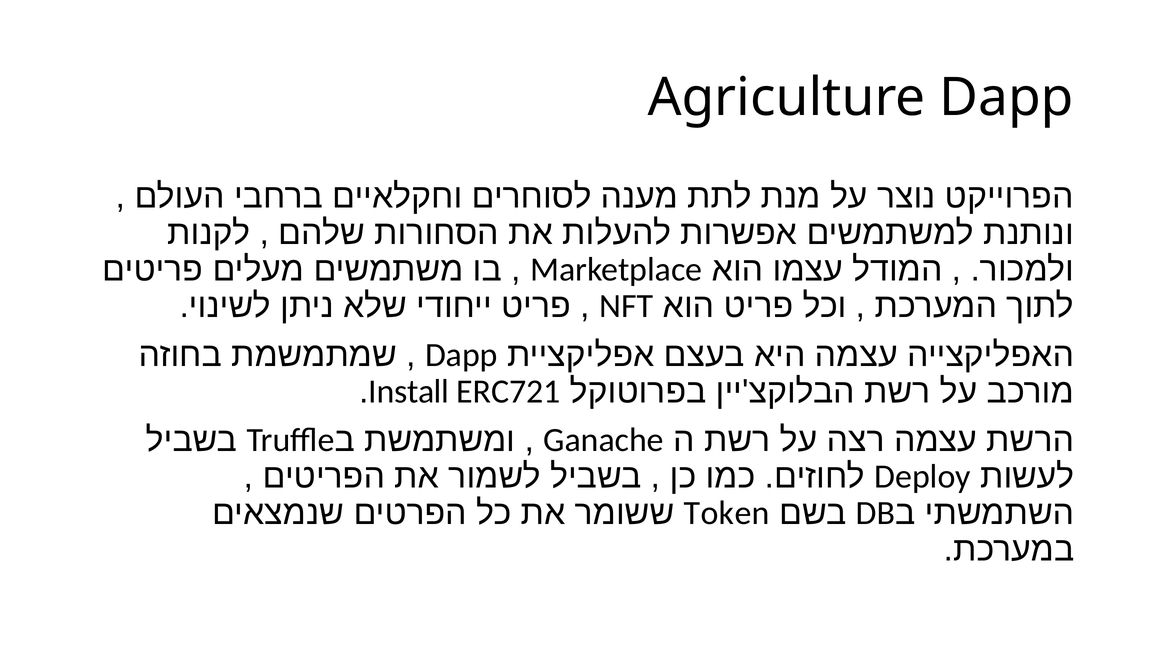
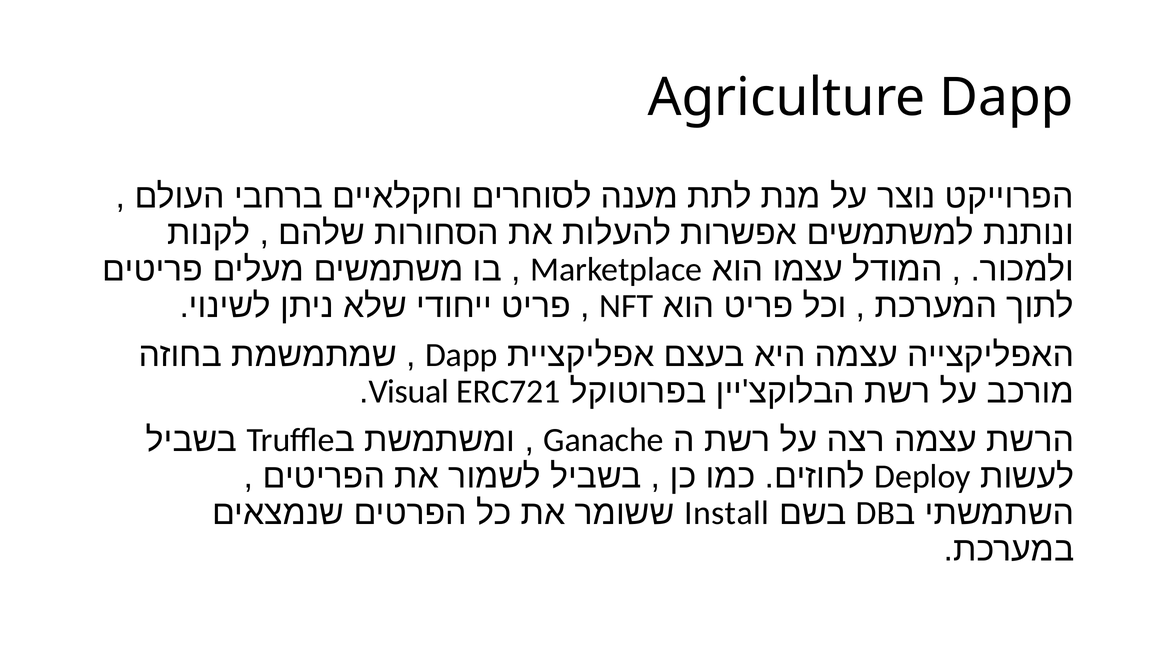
Install: Install -> Visual
Token: Token -> Install
